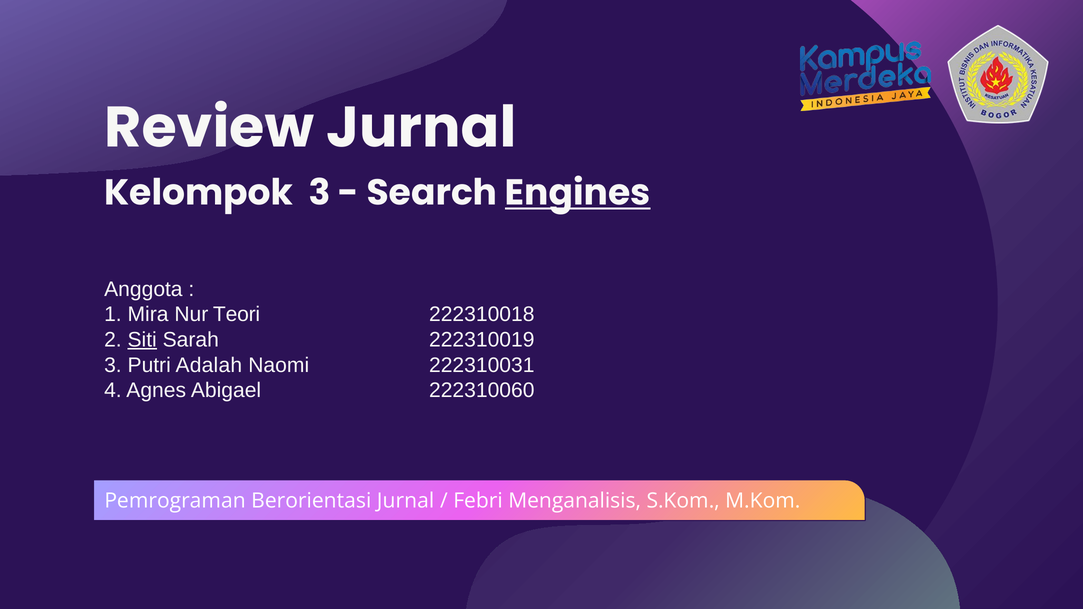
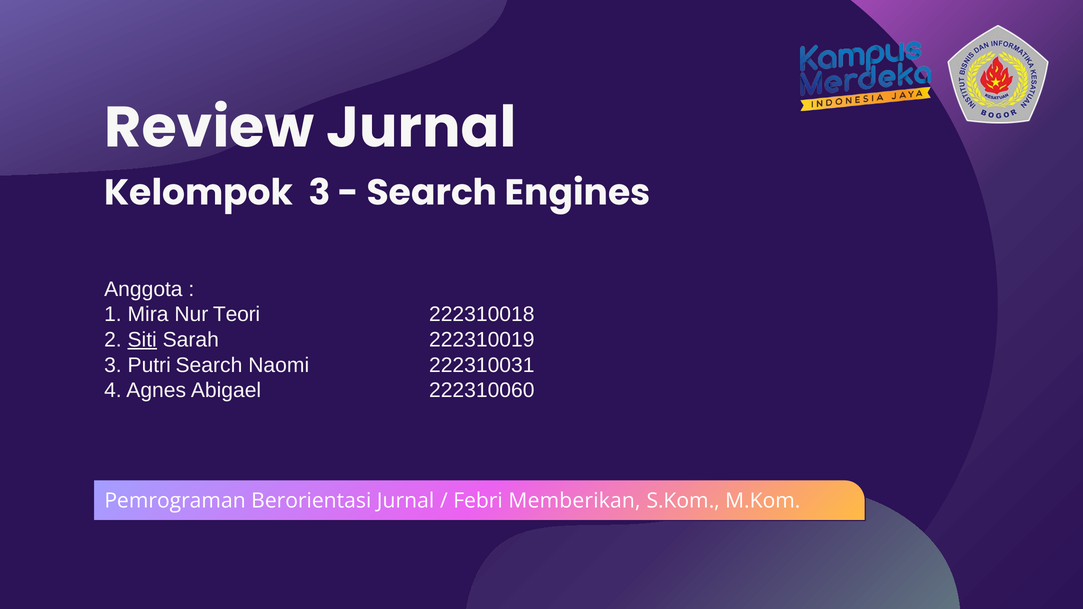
Engines underline: present -> none
Putri Adalah: Adalah -> Search
Menganalisis: Menganalisis -> Memberikan
